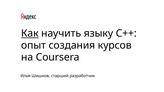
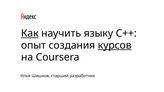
курсов underline: none -> present
